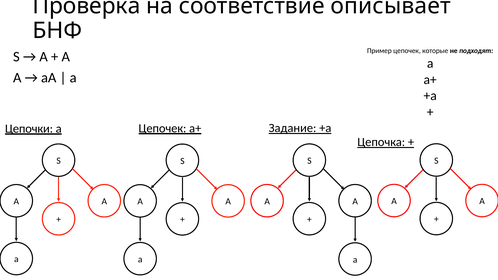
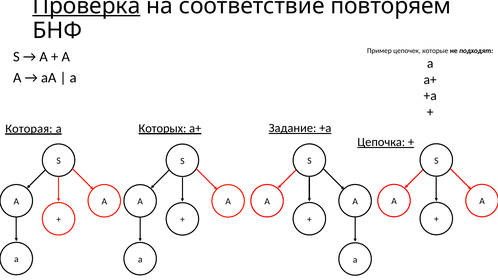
Проверка underline: none -> present
описывает: описывает -> повторяем
Цепочек at (162, 128): Цепочек -> Которых
Цепочки: Цепочки -> Которая
